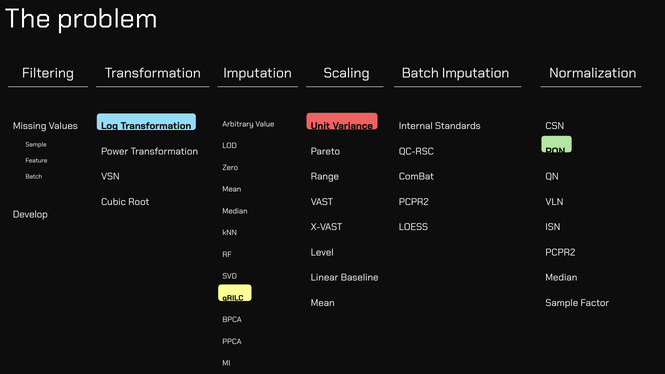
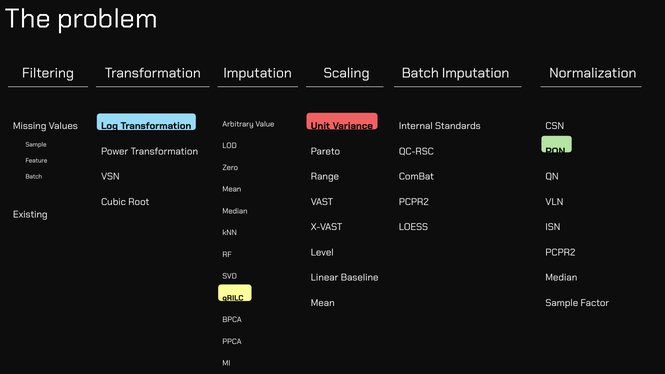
Develop: Develop -> Existing
